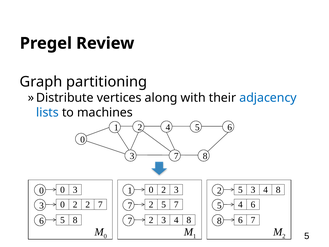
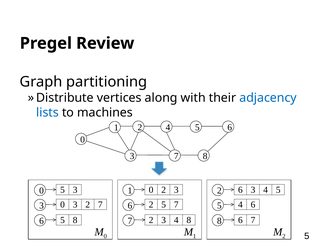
0 0: 0 -> 5
3 2 5: 5 -> 6
8 at (278, 190): 8 -> 5
3 0 2: 2 -> 3
7 7: 7 -> 6
